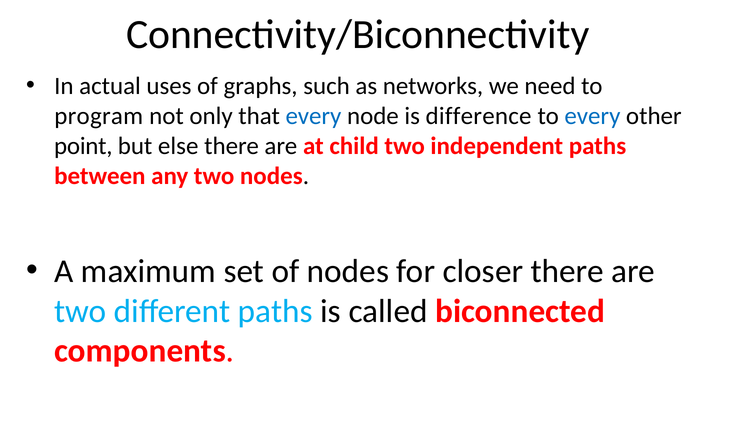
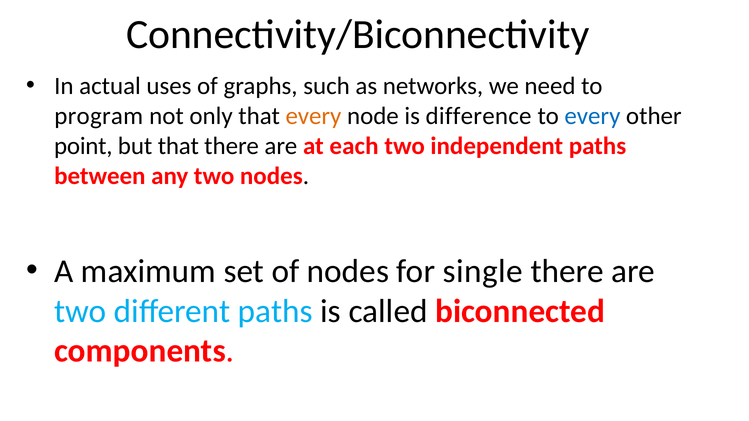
every at (313, 116) colour: blue -> orange
but else: else -> that
child: child -> each
closer: closer -> single
